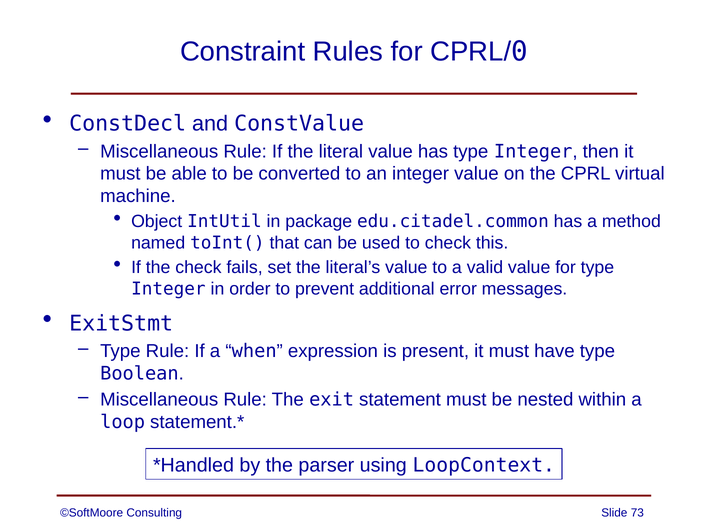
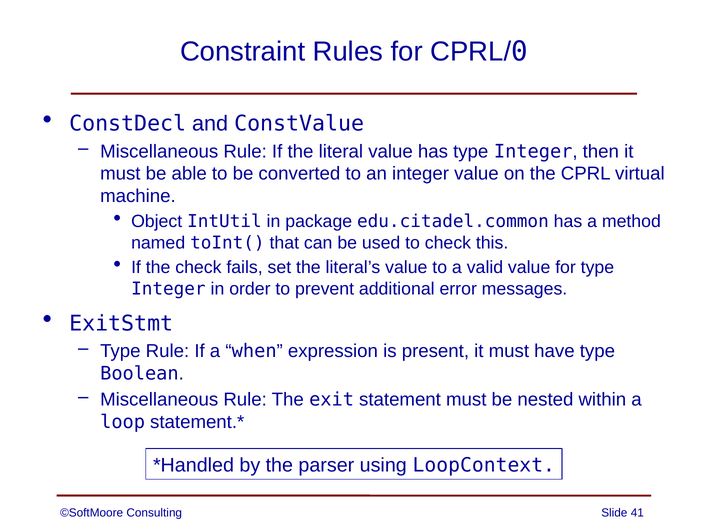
73: 73 -> 41
